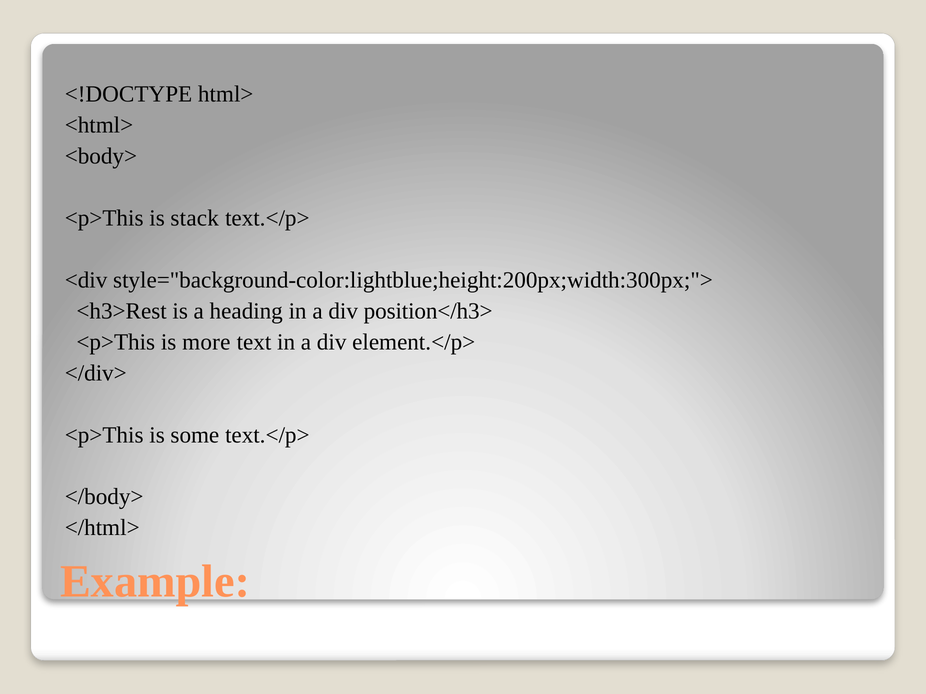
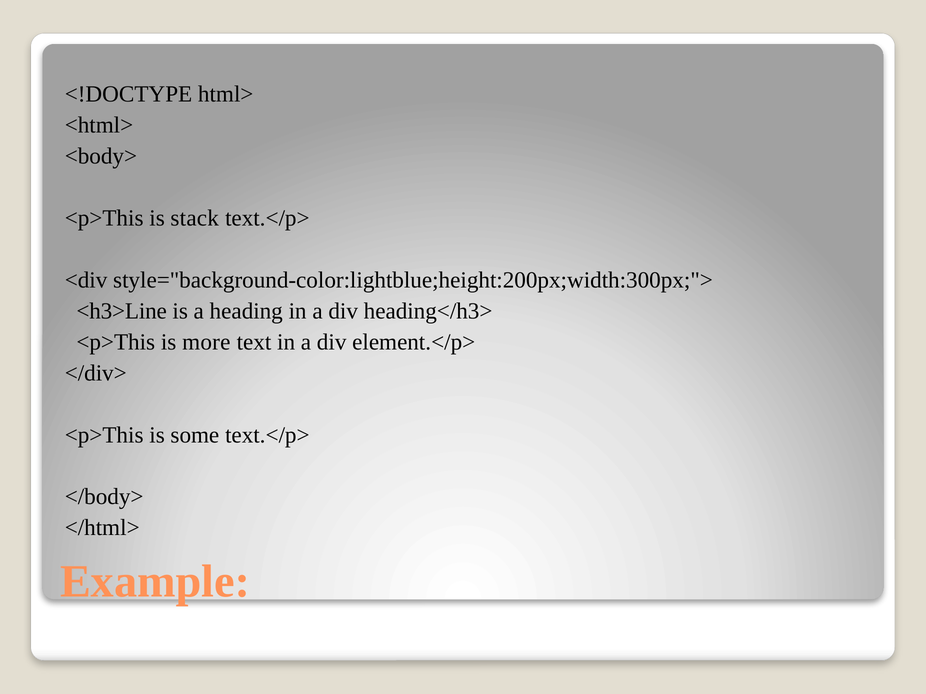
<h3>Rest: <h3>Rest -> <h3>Line
position</h3>: position</h3> -> heading</h3>
